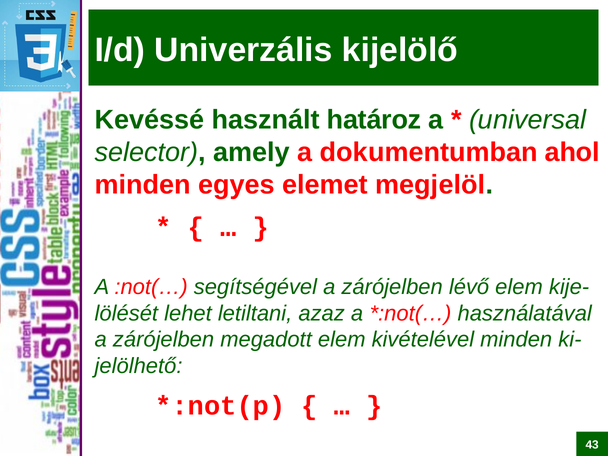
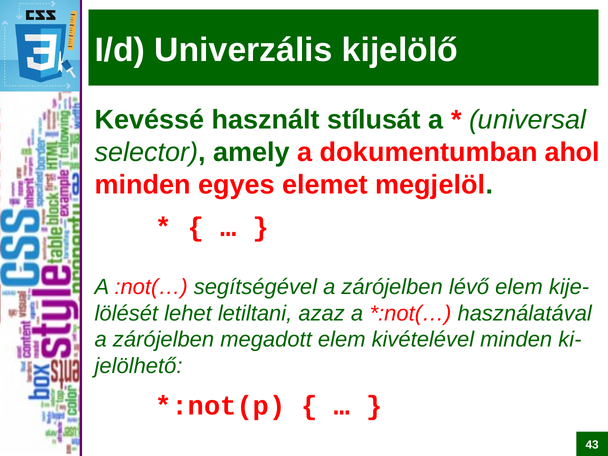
határoz: határoz -> stílusát
